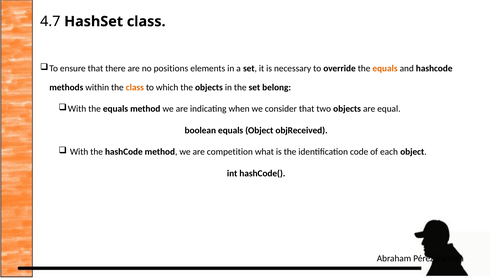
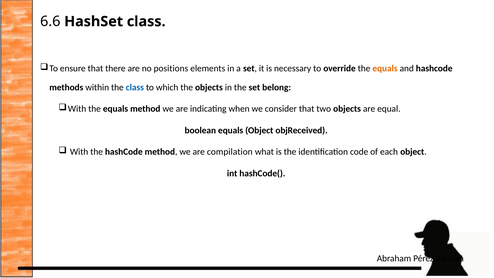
4.7: 4.7 -> 6.6
class at (135, 87) colour: orange -> blue
competition: competition -> compilation
